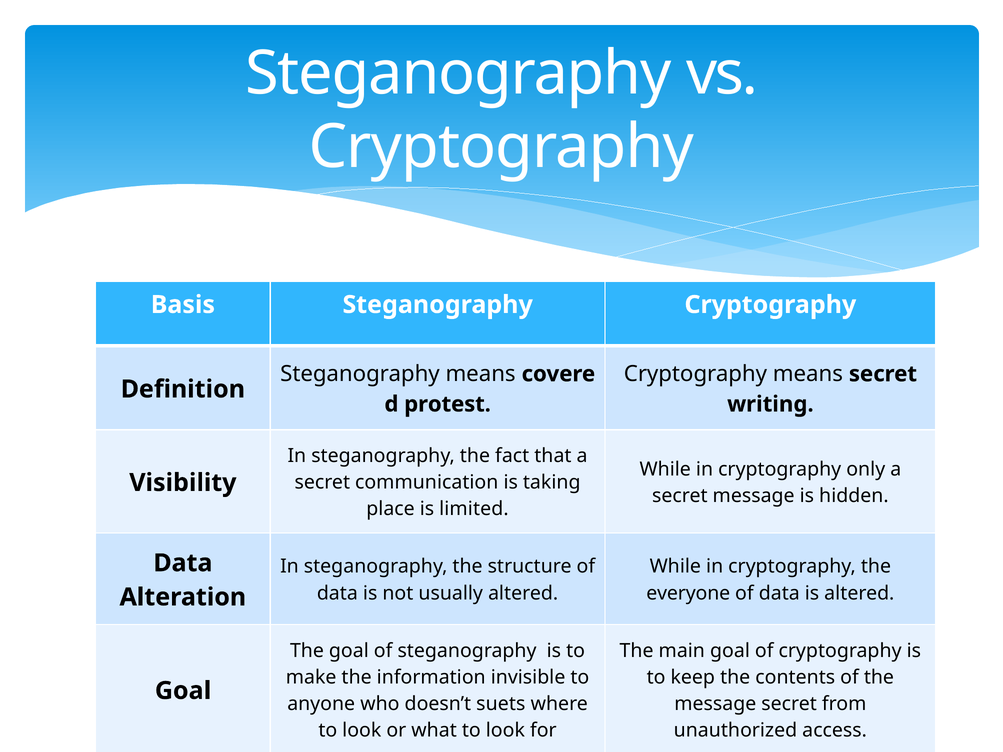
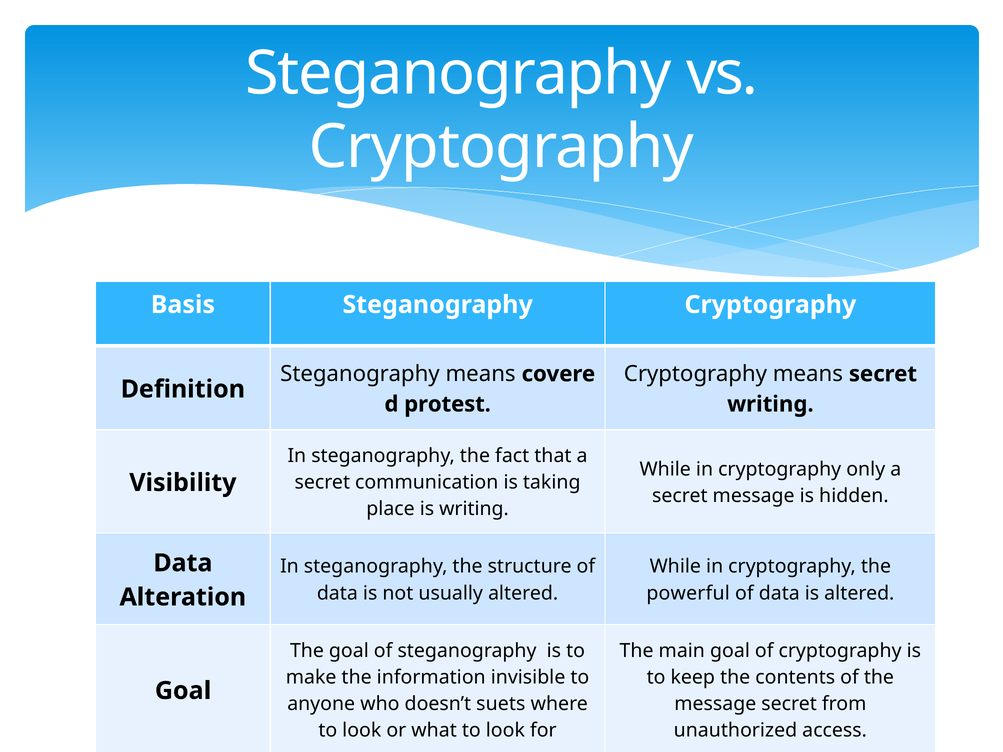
is limited: limited -> writing
everyone: everyone -> powerful
